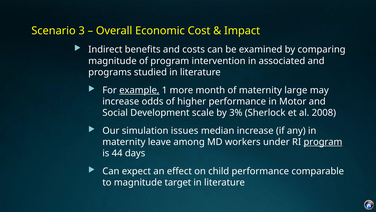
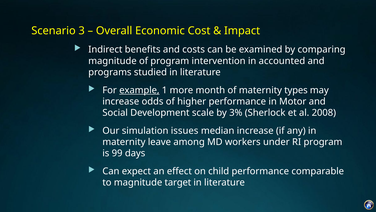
associated: associated -> accounted
large: large -> types
program at (323, 142) underline: present -> none
44: 44 -> 99
